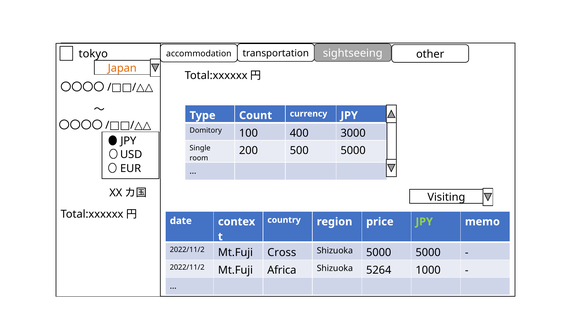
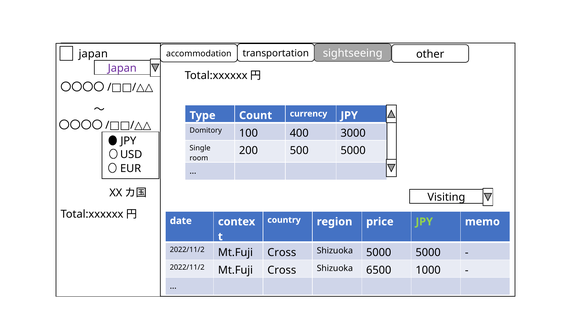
tokyo at (93, 54): tokyo -> japan
Japan at (122, 68) colour: orange -> purple
Africa at (282, 270): Africa -> Cross
5264: 5264 -> 6500
